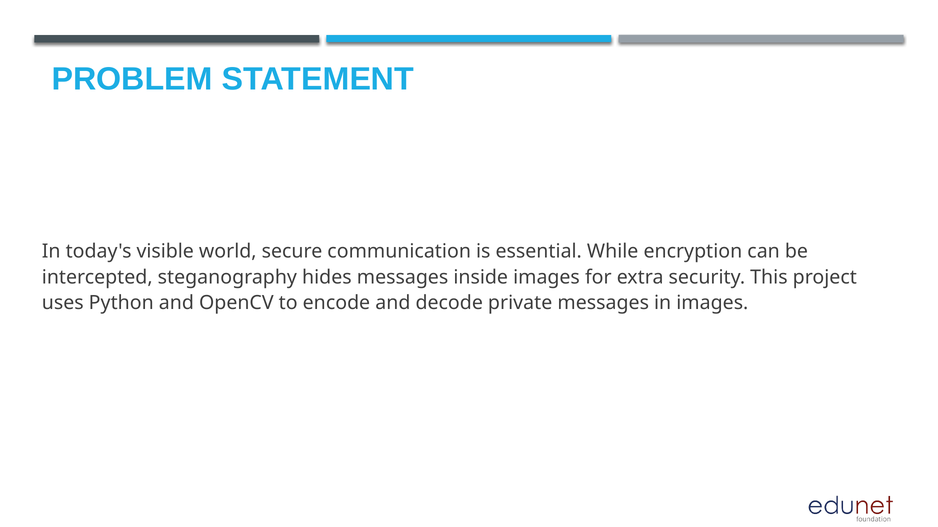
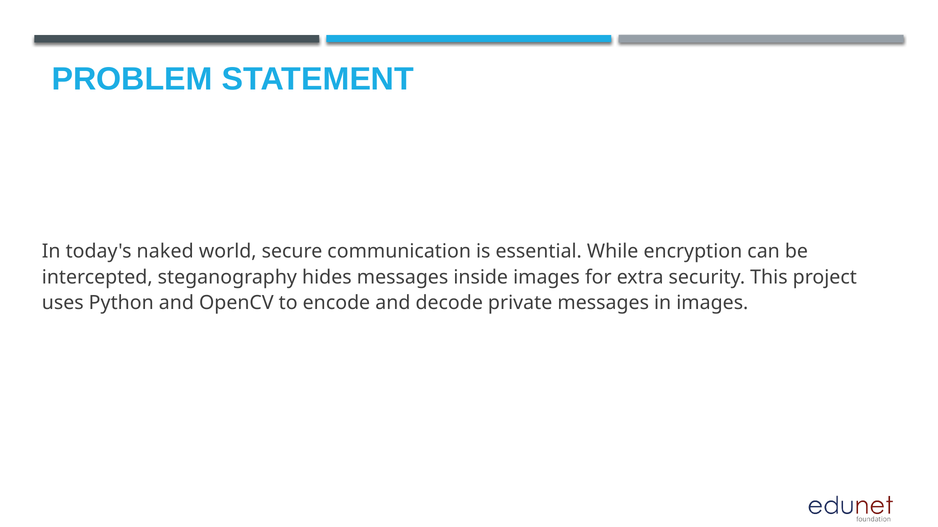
visible: visible -> naked
